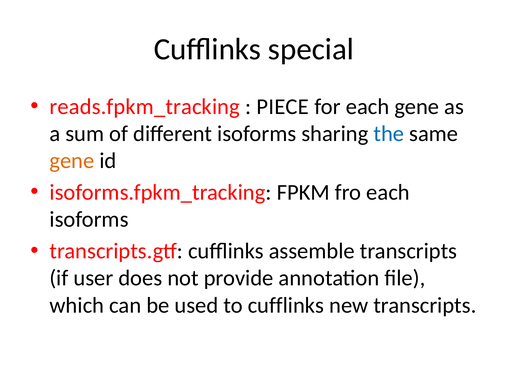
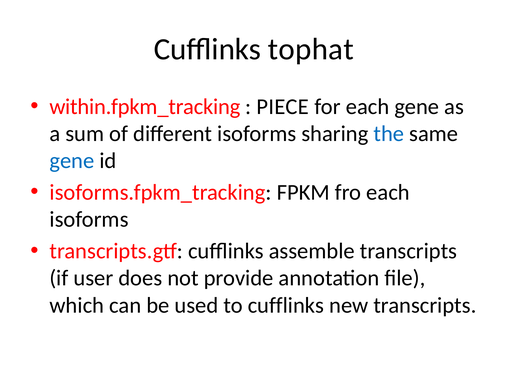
special: special -> tophat
reads.fpkm_tracking: reads.fpkm_tracking -> within.fpkm_tracking
gene at (72, 161) colour: orange -> blue
